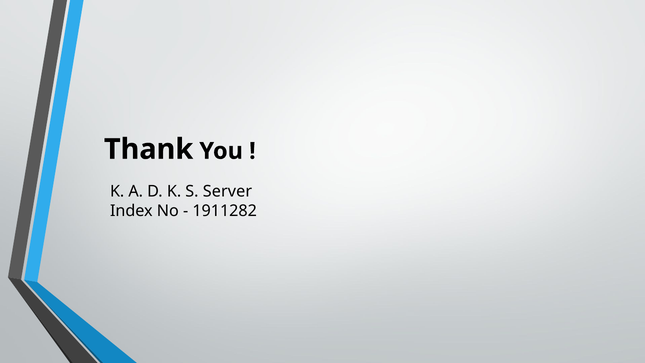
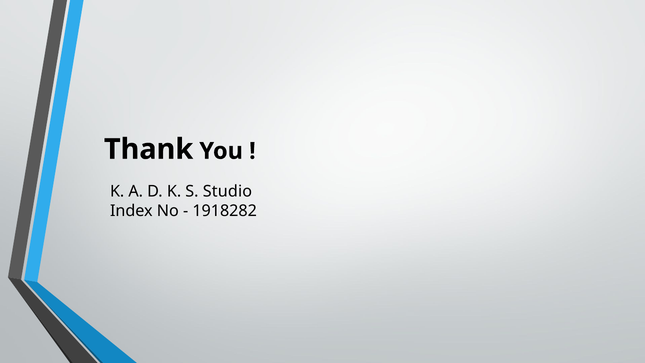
Server: Server -> Studio
1911282: 1911282 -> 1918282
